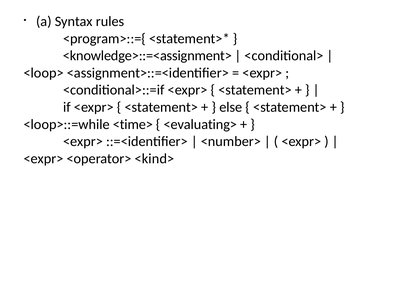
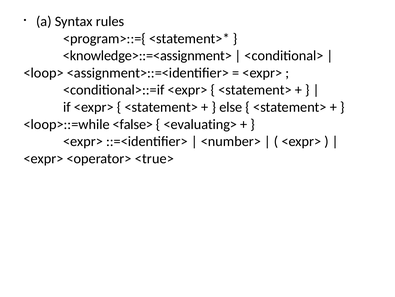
<time>: <time> -> <false>
<kind>: <kind> -> <true>
